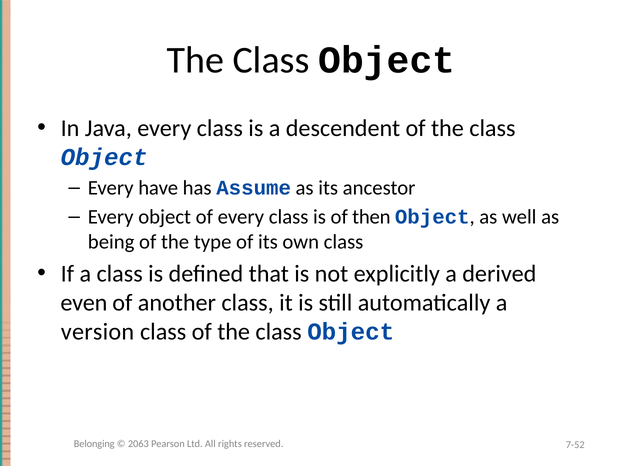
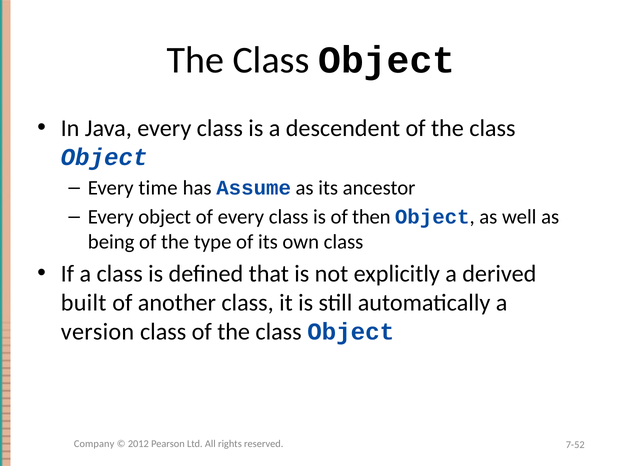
have: have -> time
even: even -> built
Belonging: Belonging -> Company
2063: 2063 -> 2012
